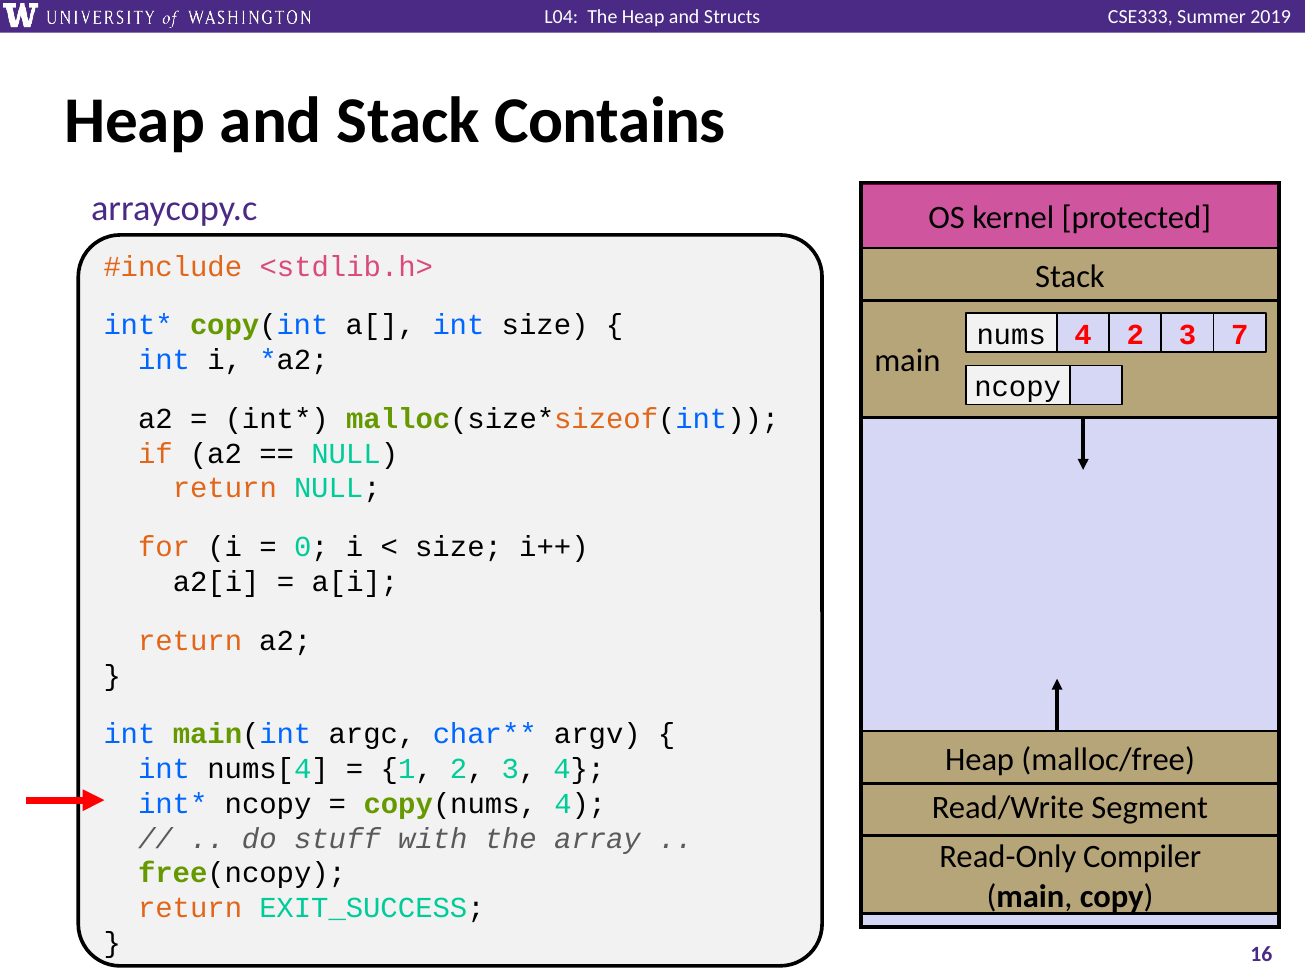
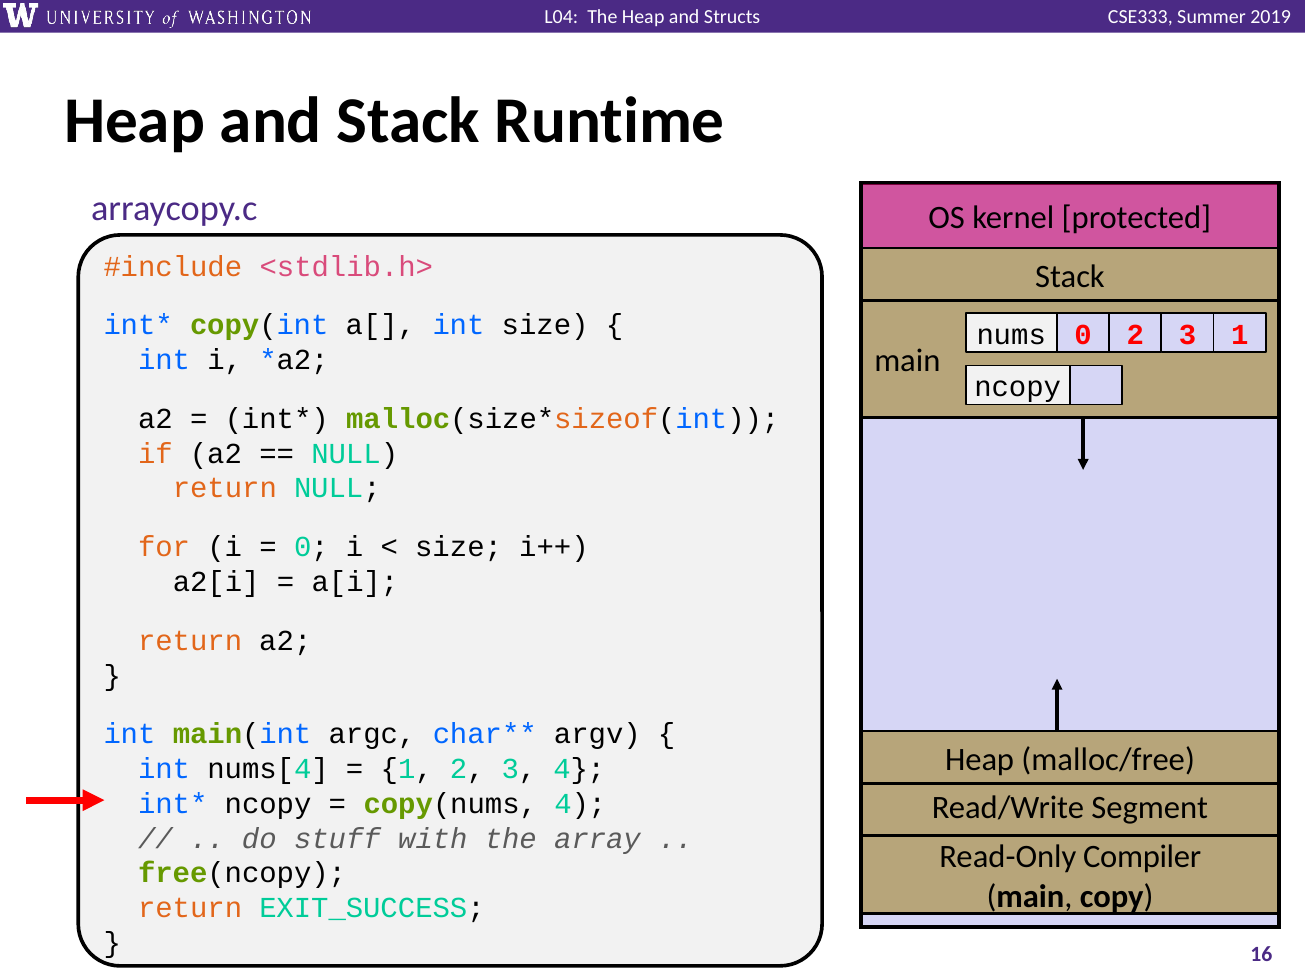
Contains: Contains -> Runtime
nums 4: 4 -> 0
3 7: 7 -> 1
